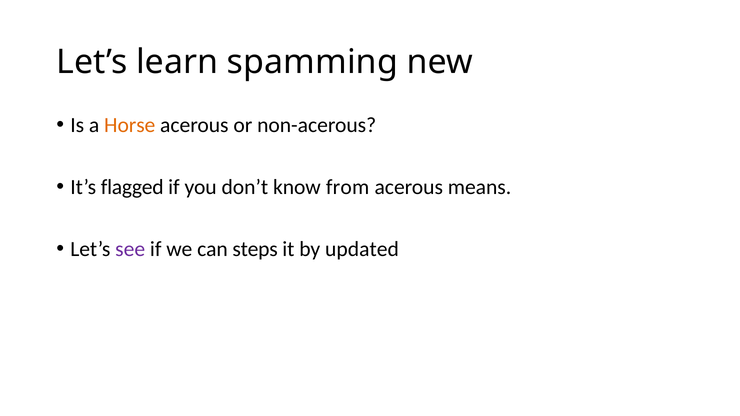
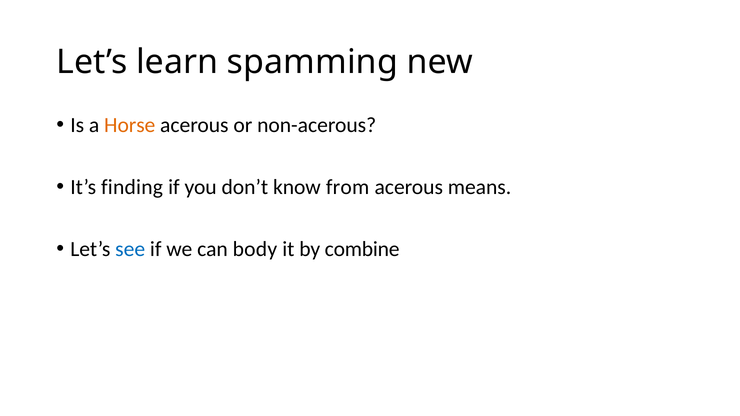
flagged: flagged -> finding
see colour: purple -> blue
steps: steps -> body
updated: updated -> combine
